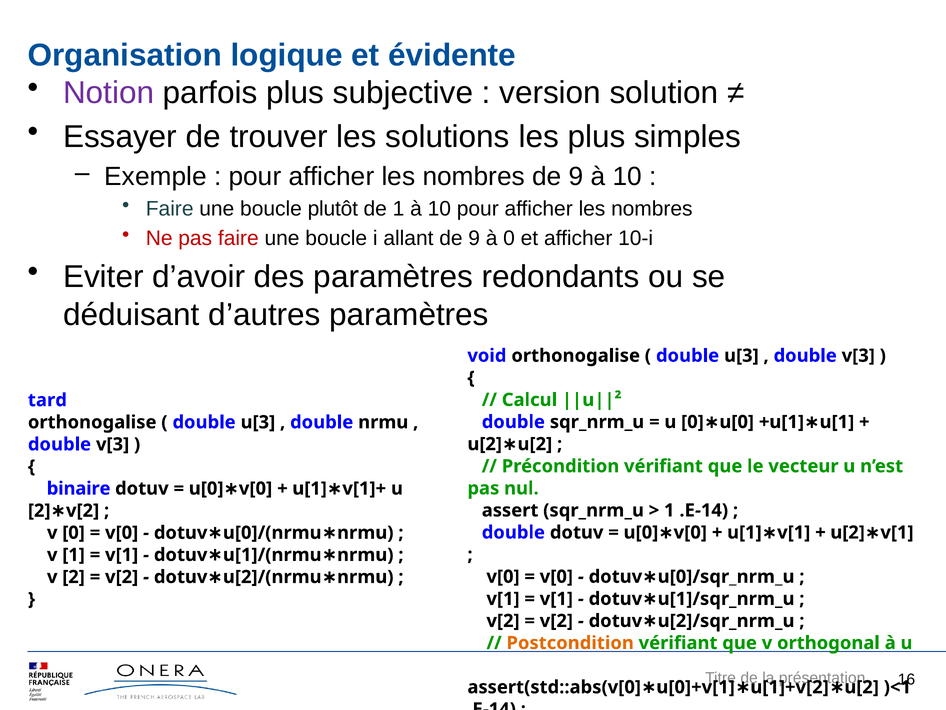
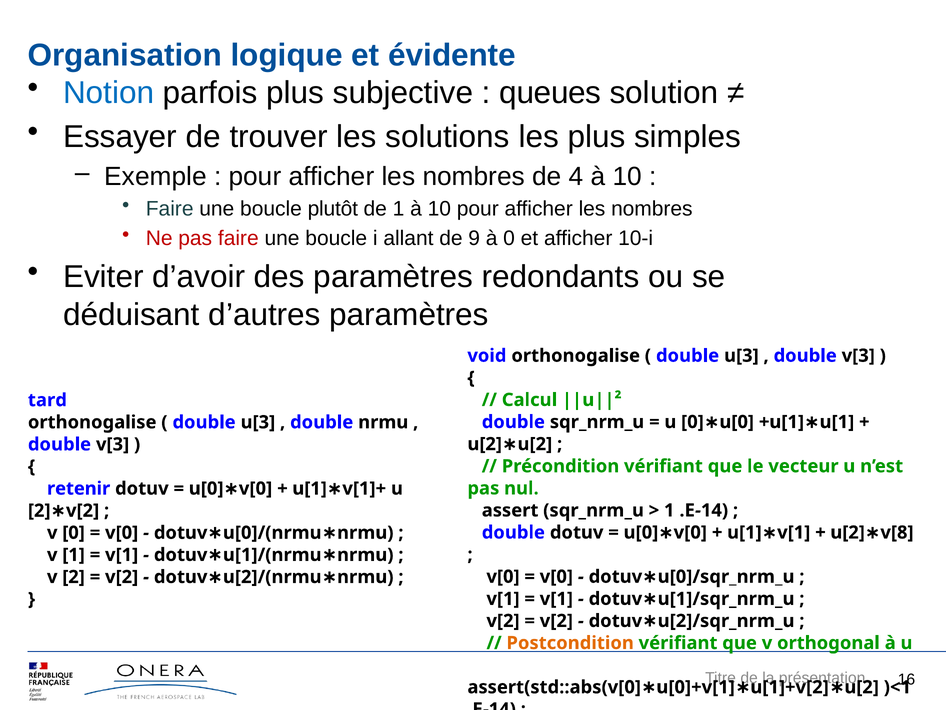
Notion colour: purple -> blue
version: version -> queues
nombres de 9: 9 -> 4
binaire: binaire -> retenir
v[1 at (897, 532): v[1 -> v[8
